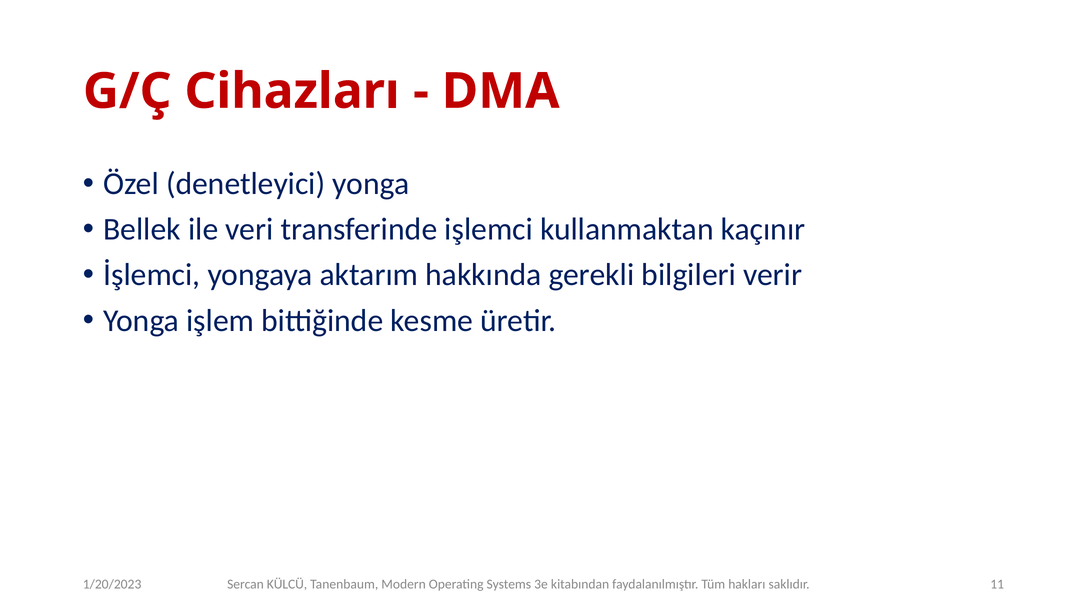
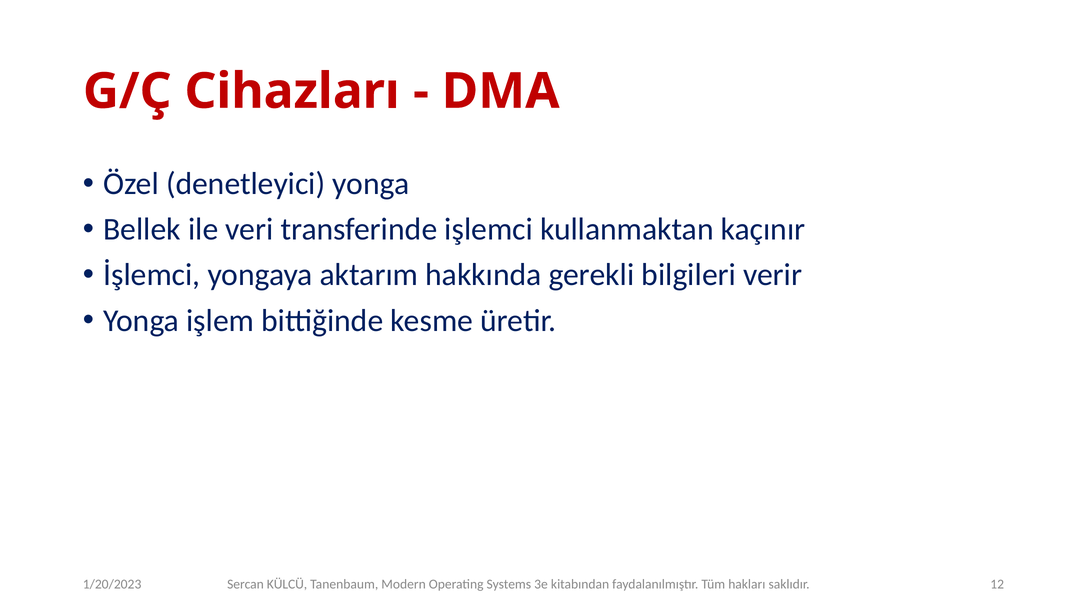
11: 11 -> 12
